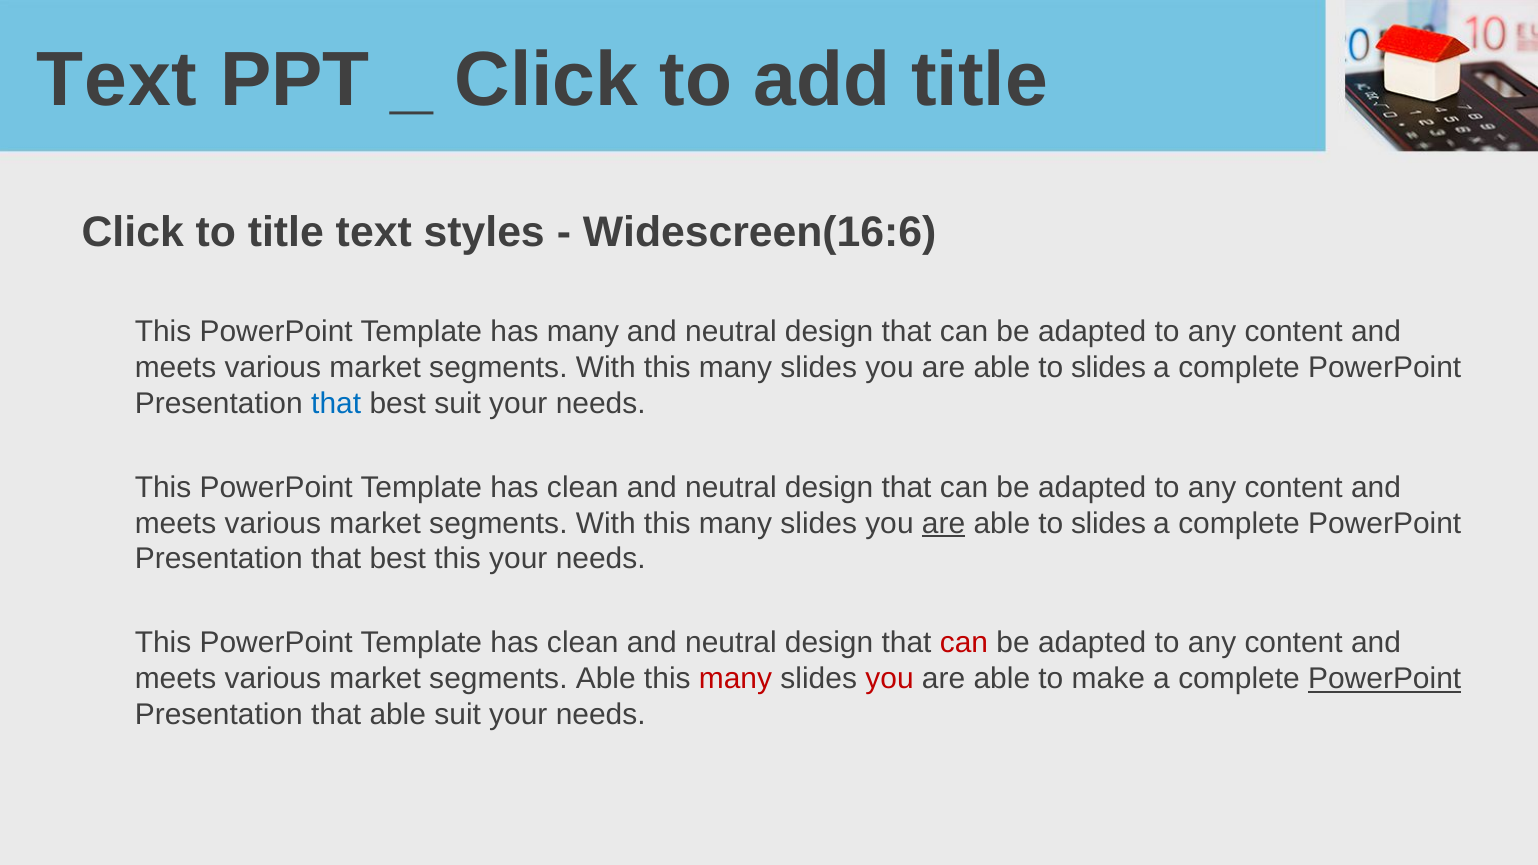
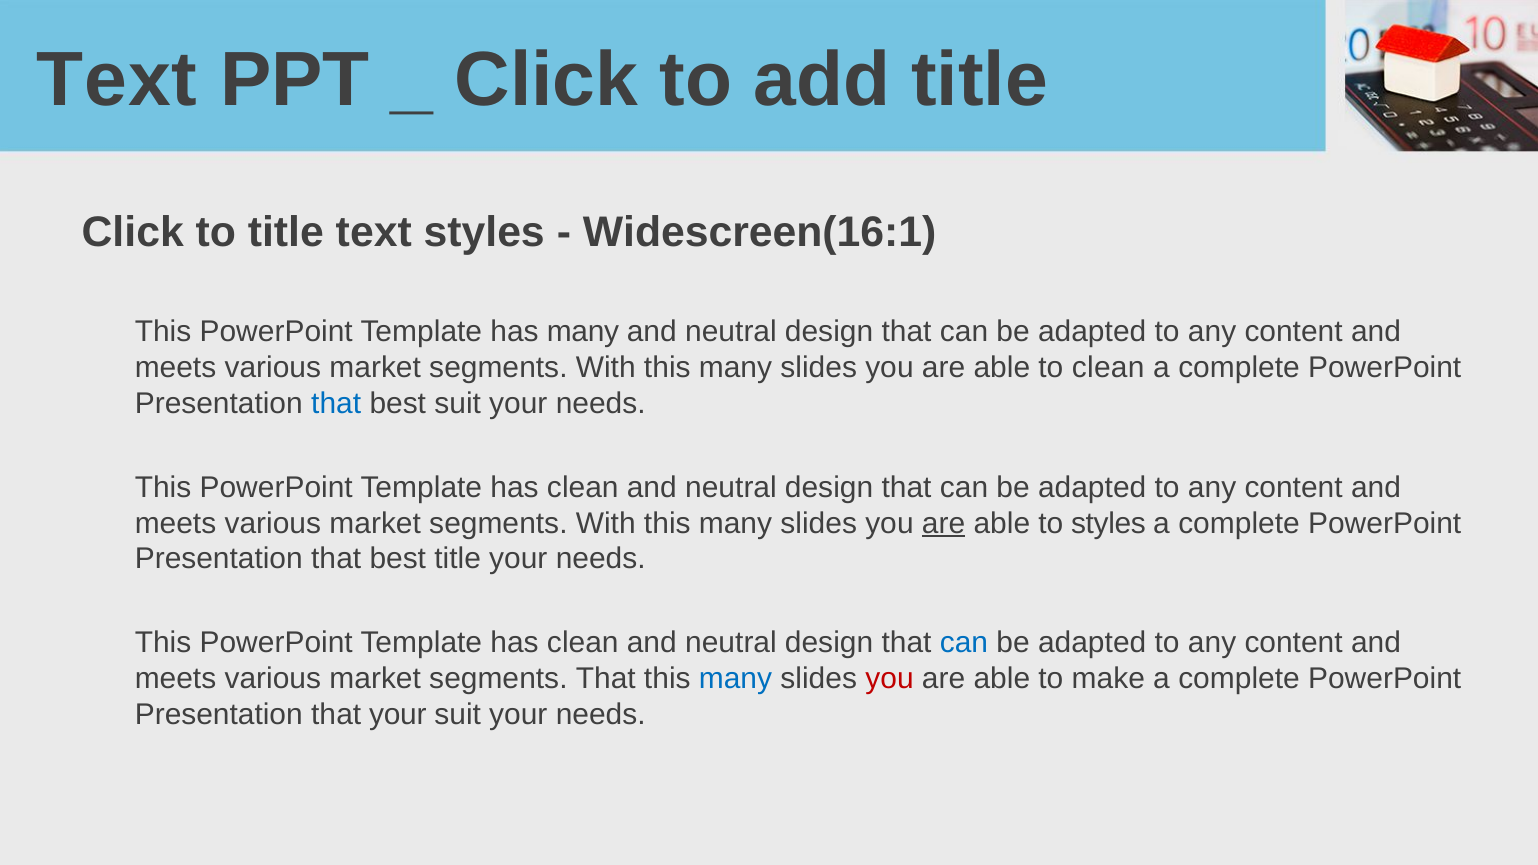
Widescreen(16:6: Widescreen(16:6 -> Widescreen(16:1
slides at (1108, 368): slides -> clean
slides at (1108, 523): slides -> styles
best this: this -> title
can at (964, 643) colour: red -> blue
segments Able: Able -> That
many at (735, 679) colour: red -> blue
PowerPoint at (1385, 679) underline: present -> none
that able: able -> your
